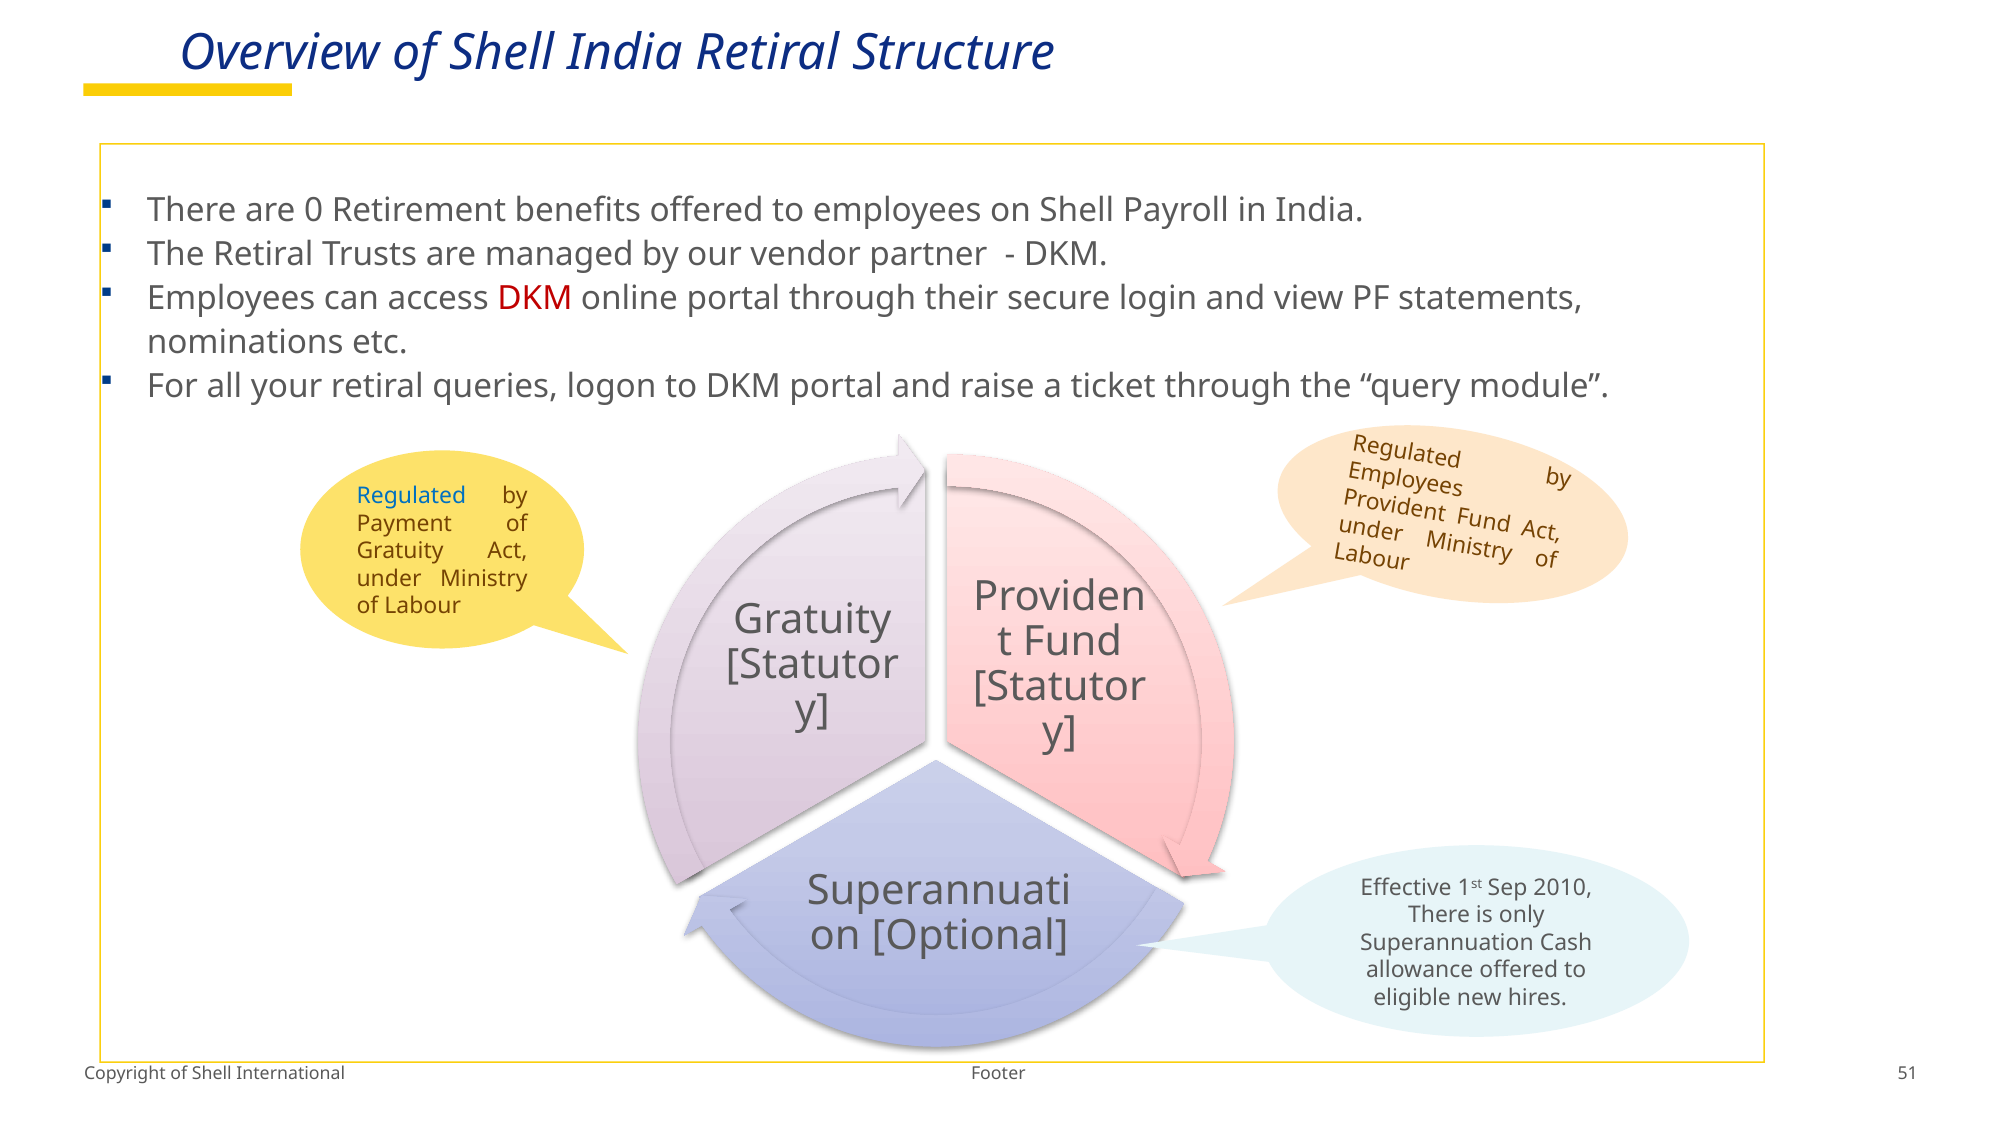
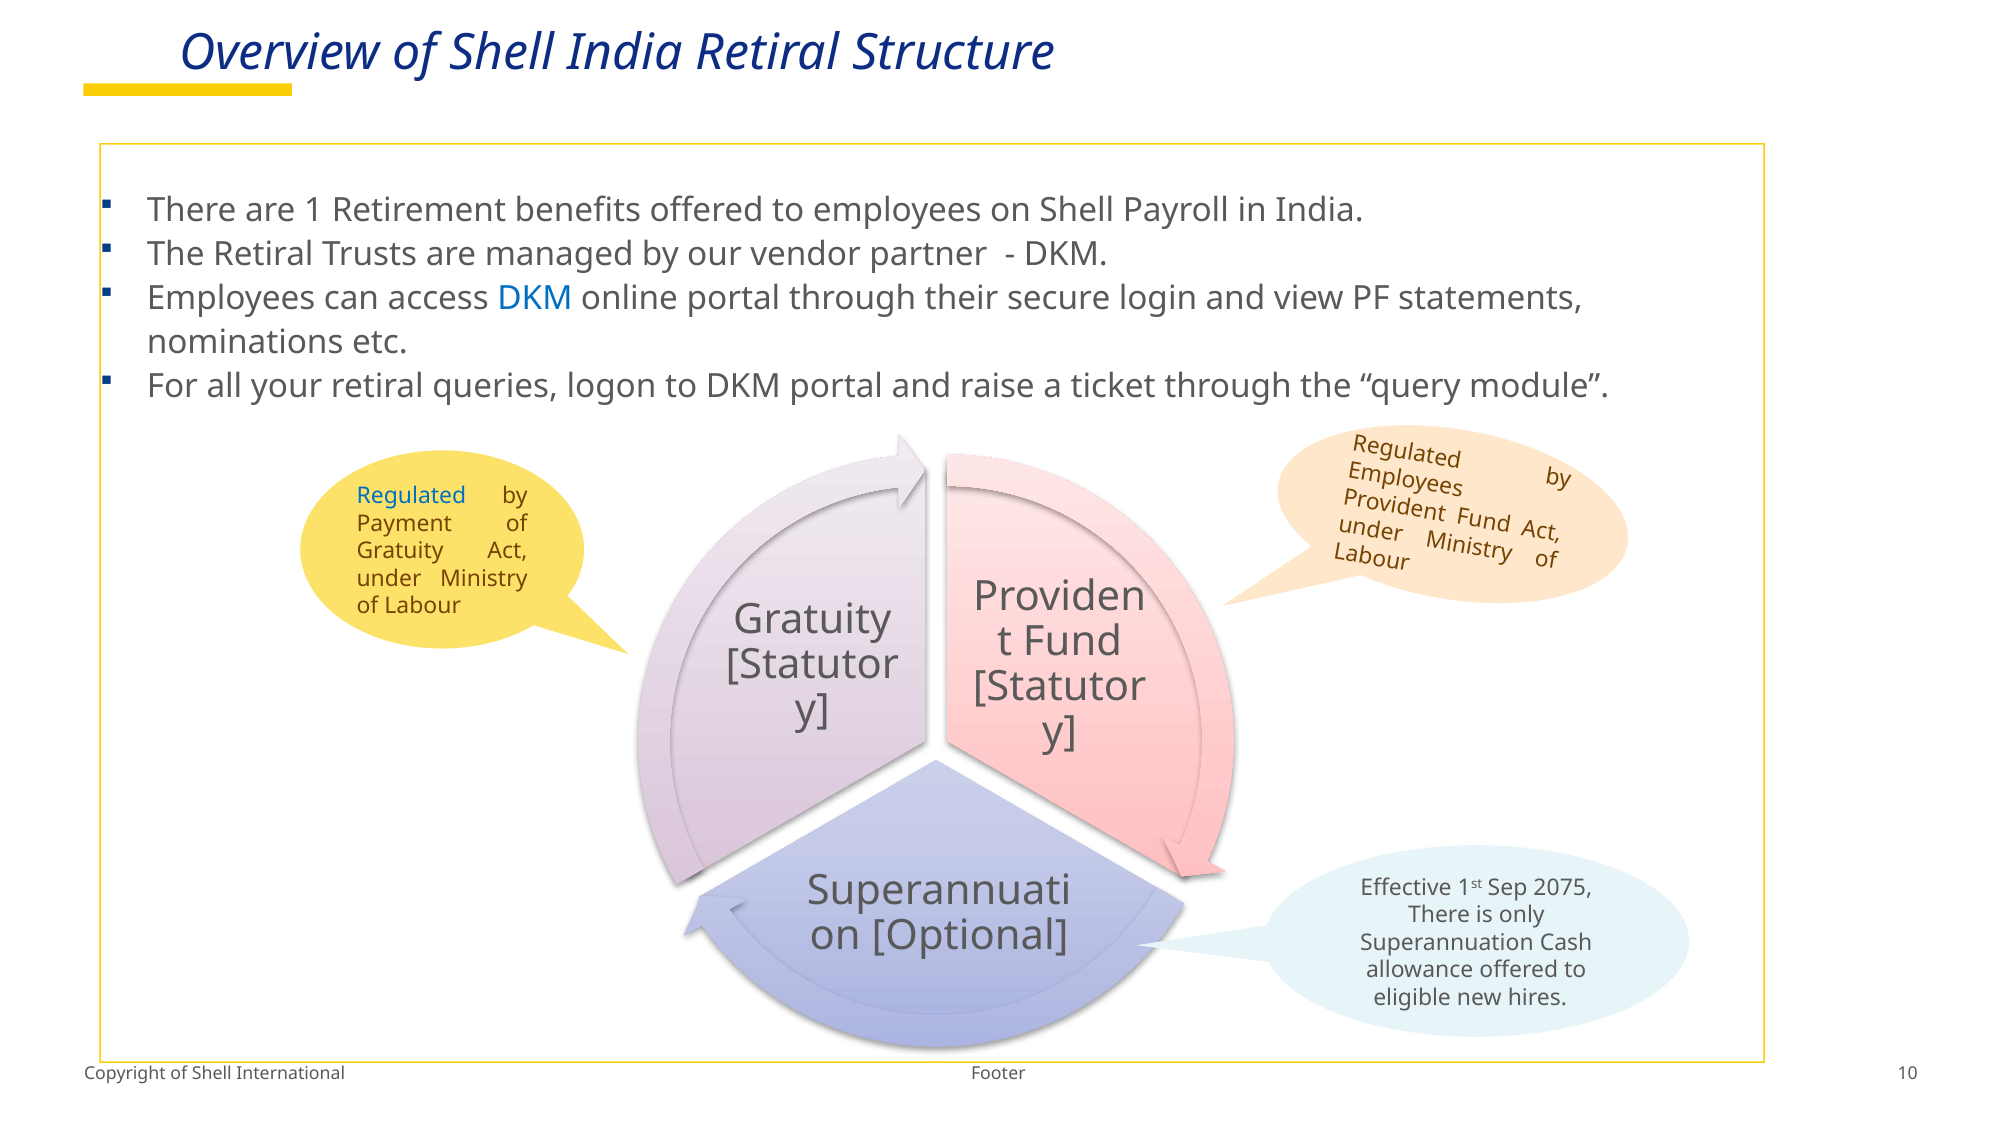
0: 0 -> 1
DKM at (535, 298) colour: red -> blue
2010: 2010 -> 2075
51: 51 -> 10
